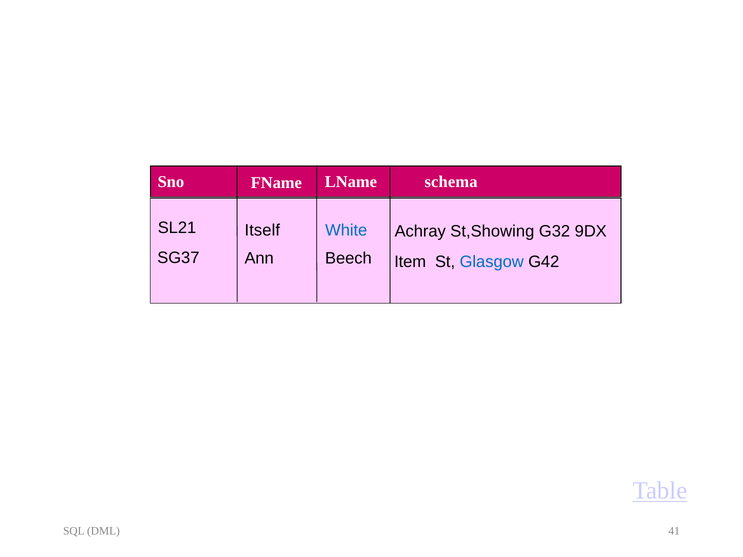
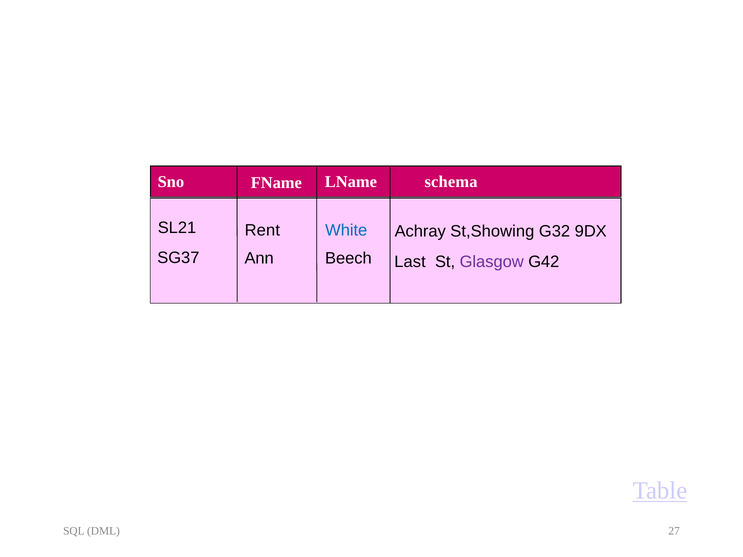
Itself: Itself -> Rent
Item: Item -> Last
Glasgow colour: blue -> purple
41: 41 -> 27
